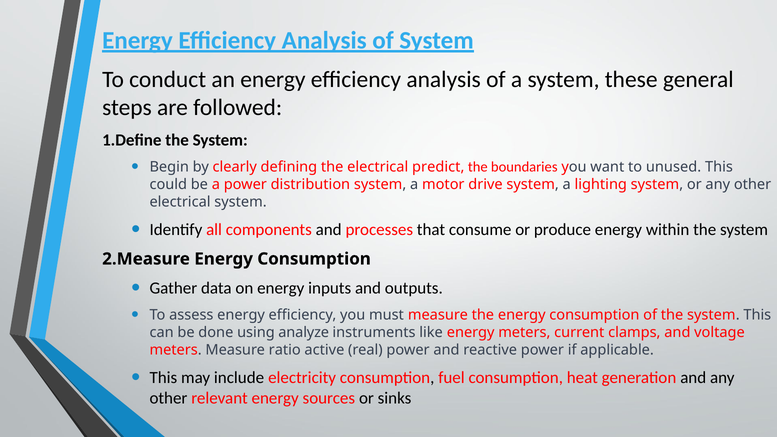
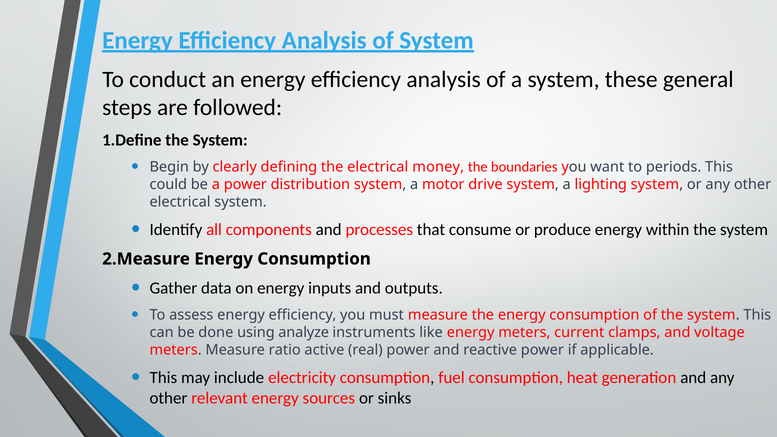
predict: predict -> money
unused: unused -> periods
